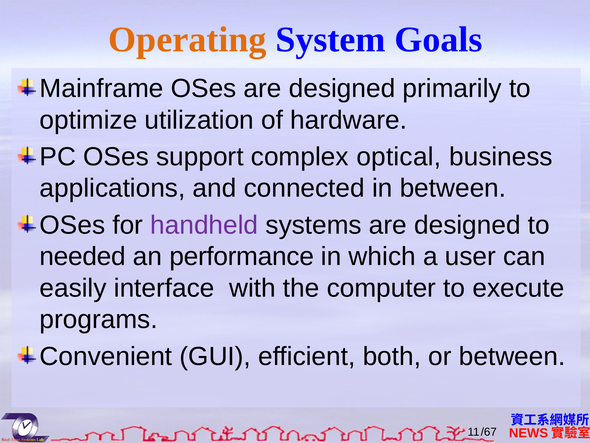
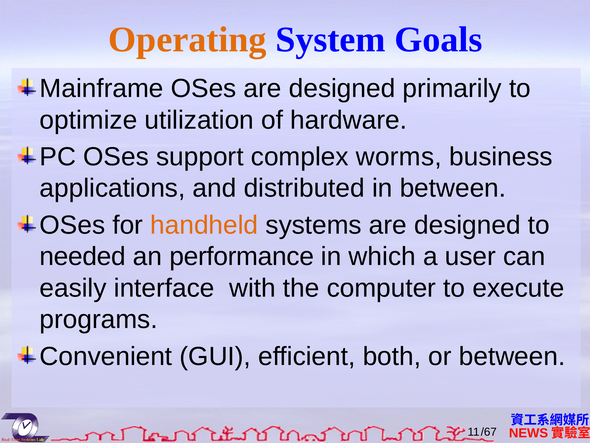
optical: optical -> worms
connected: connected -> distributed
handheld colour: purple -> orange
